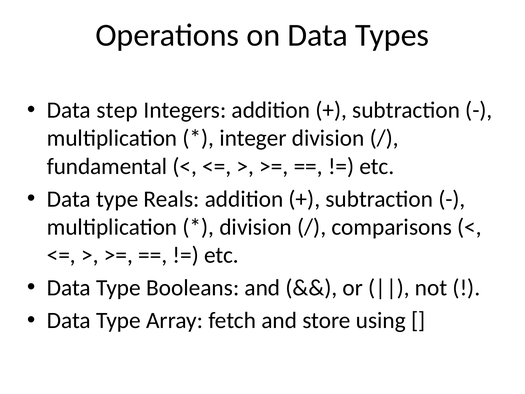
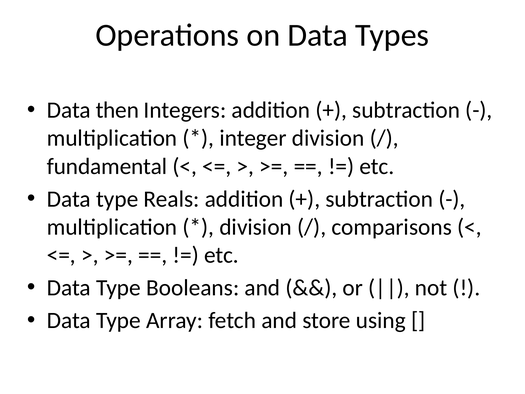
step: step -> then
